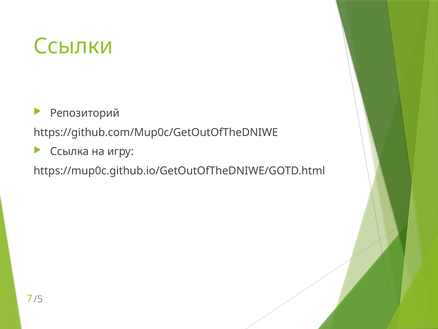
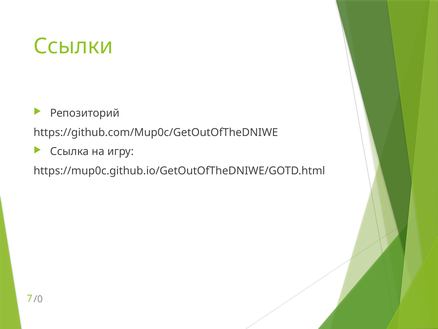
/5: /5 -> /0
